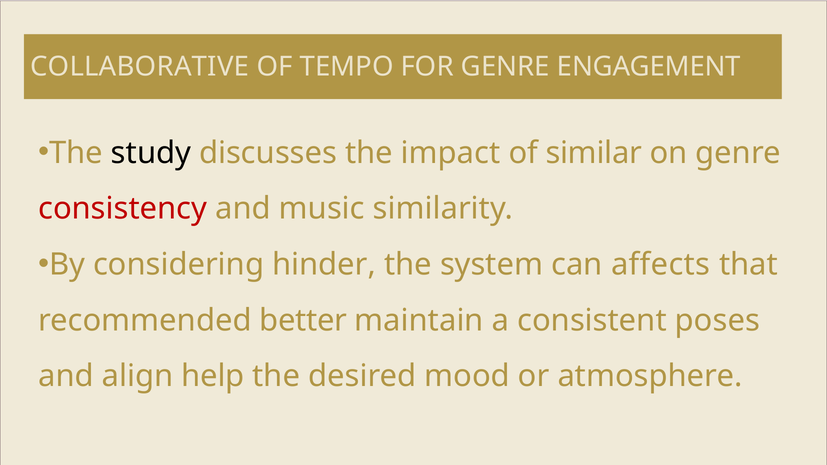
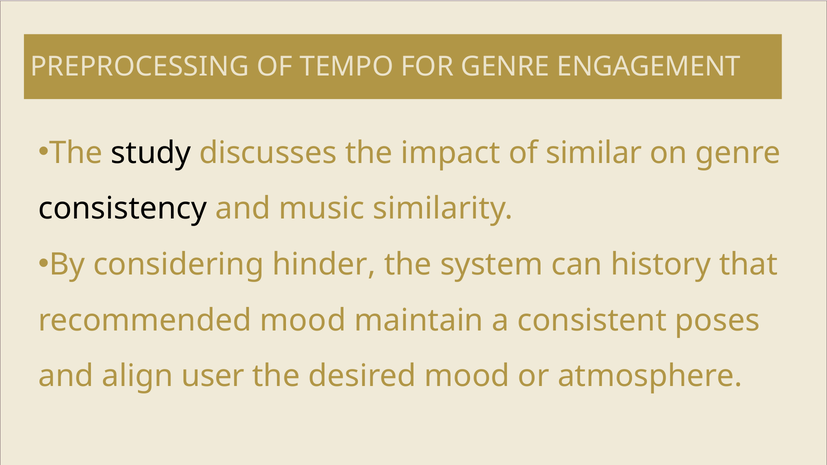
COLLABORATIVE: COLLABORATIVE -> PREPROCESSING
consistency colour: red -> black
affects: affects -> history
recommended better: better -> mood
help: help -> user
